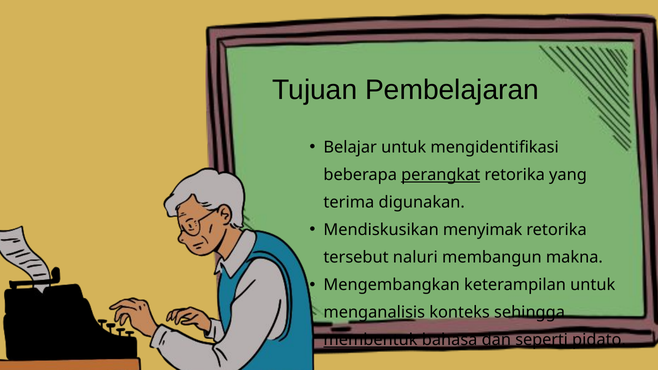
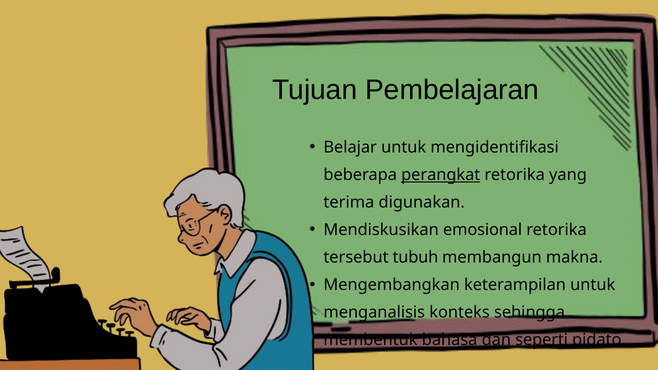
menyimak: menyimak -> emosional
naluri: naluri -> tubuh
membentuk underline: present -> none
